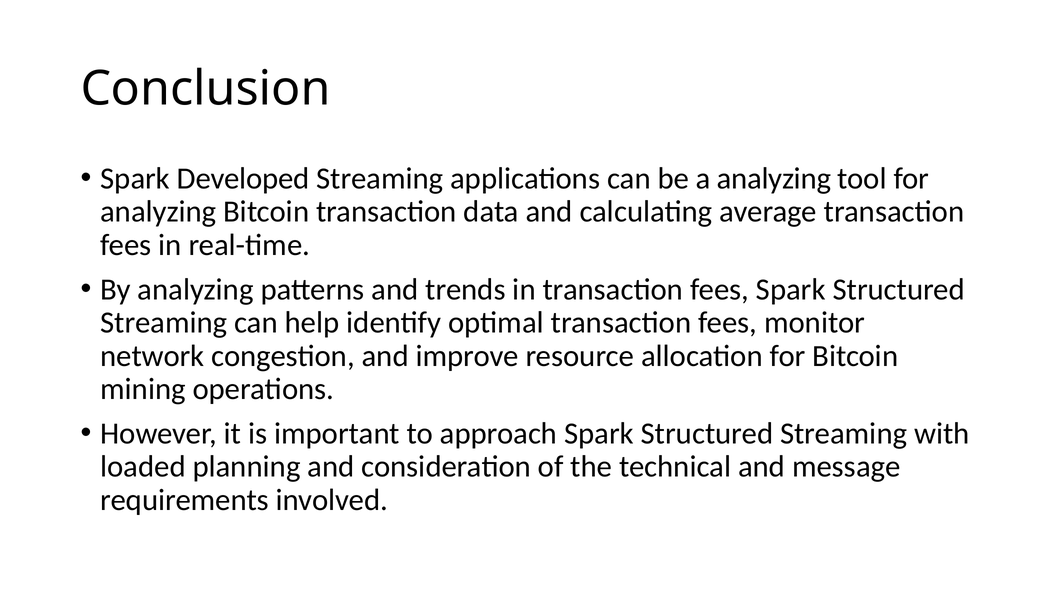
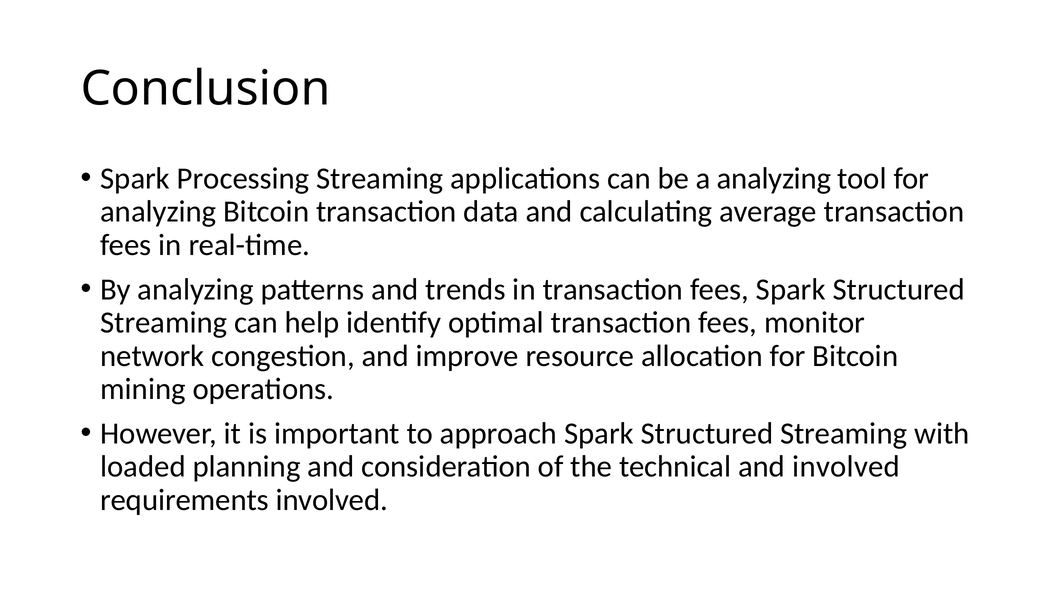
Developed: Developed -> Processing
and message: message -> involved
